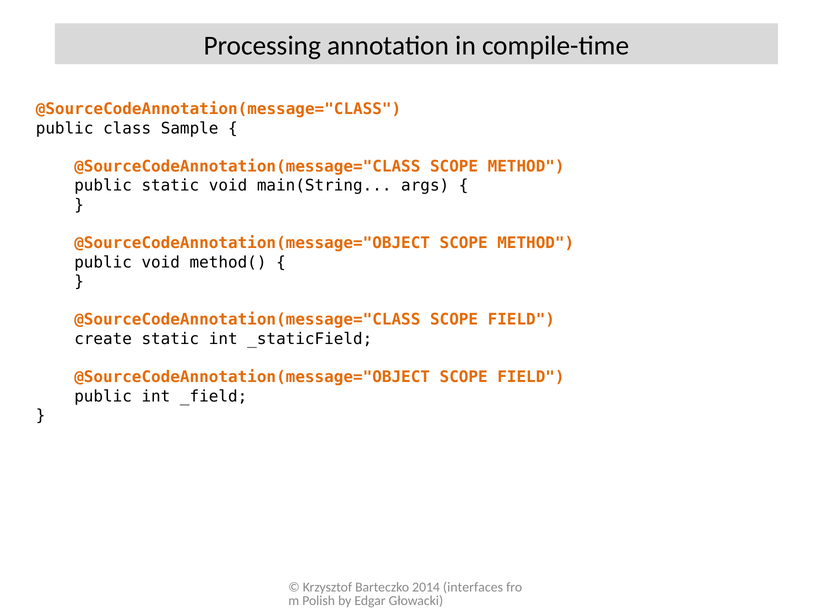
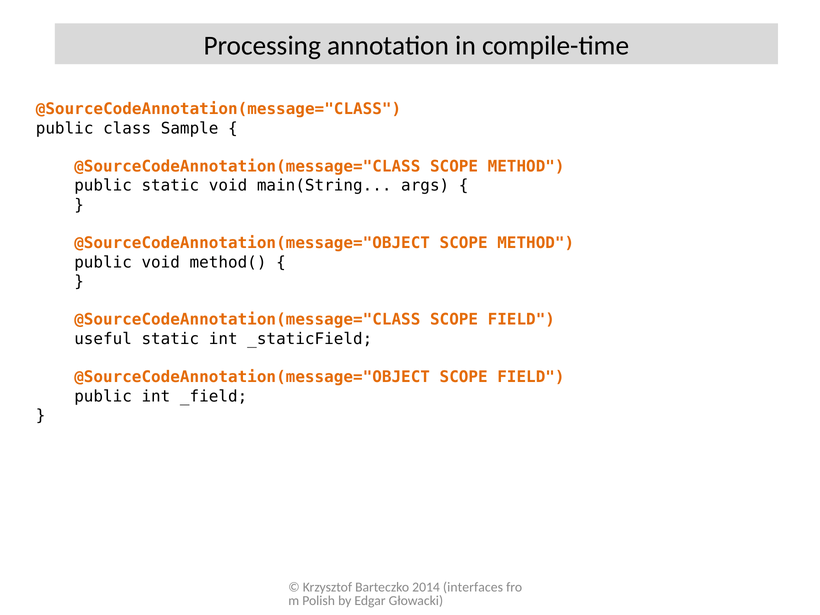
create: create -> useful
